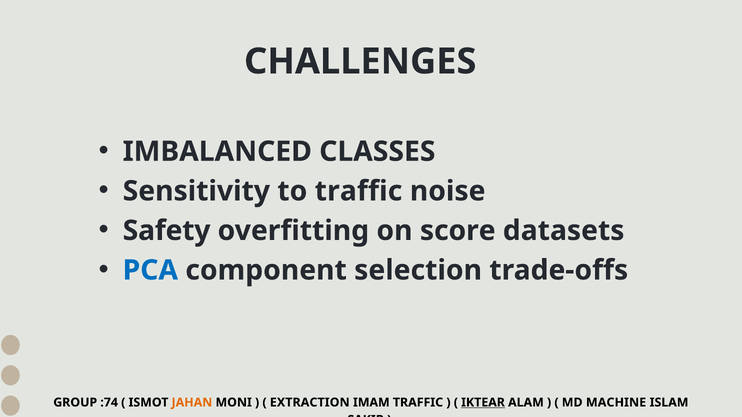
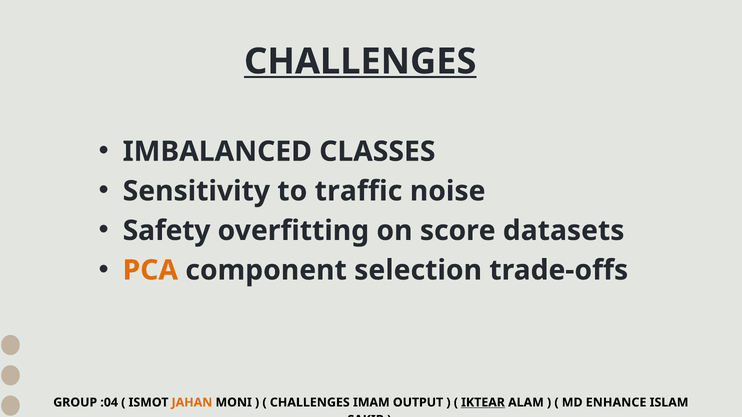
CHALLENGES at (360, 62) underline: none -> present
PCA colour: blue -> orange
:74: :74 -> :04
EXTRACTION at (310, 403): EXTRACTION -> CHALLENGES
IMAM TRAFFIC: TRAFFIC -> OUTPUT
MACHINE: MACHINE -> ENHANCE
